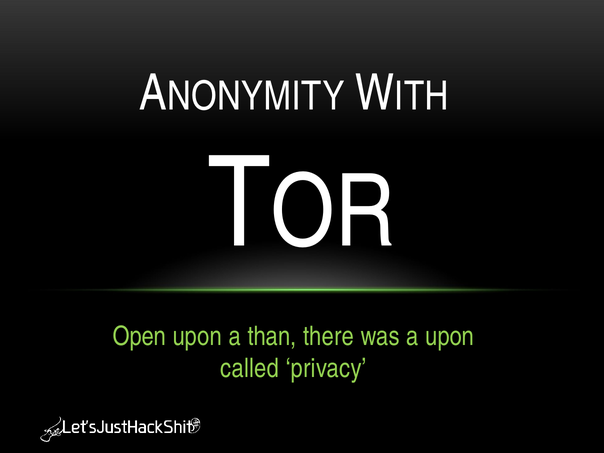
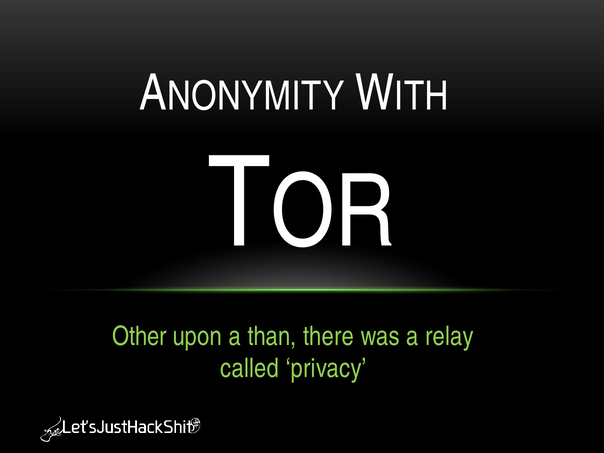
Open: Open -> Other
a upon: upon -> relay
